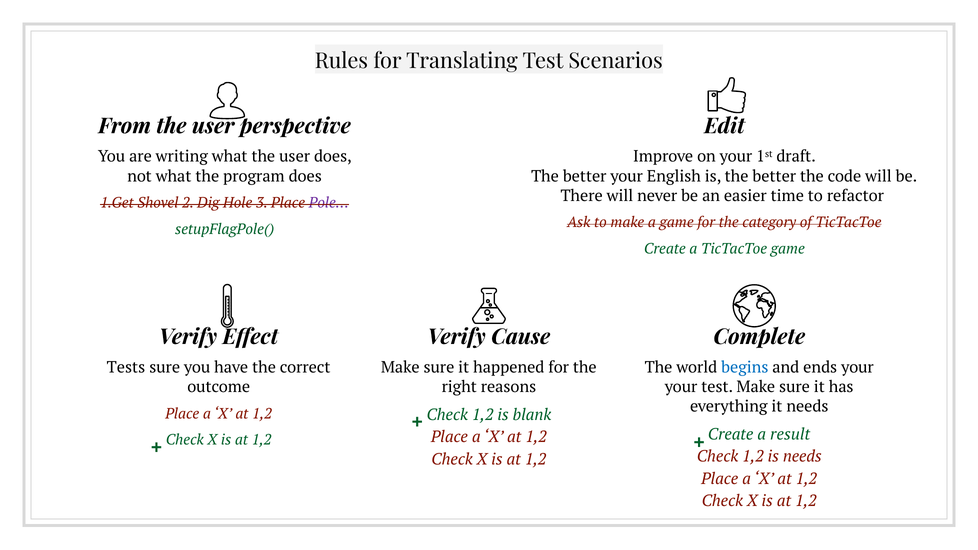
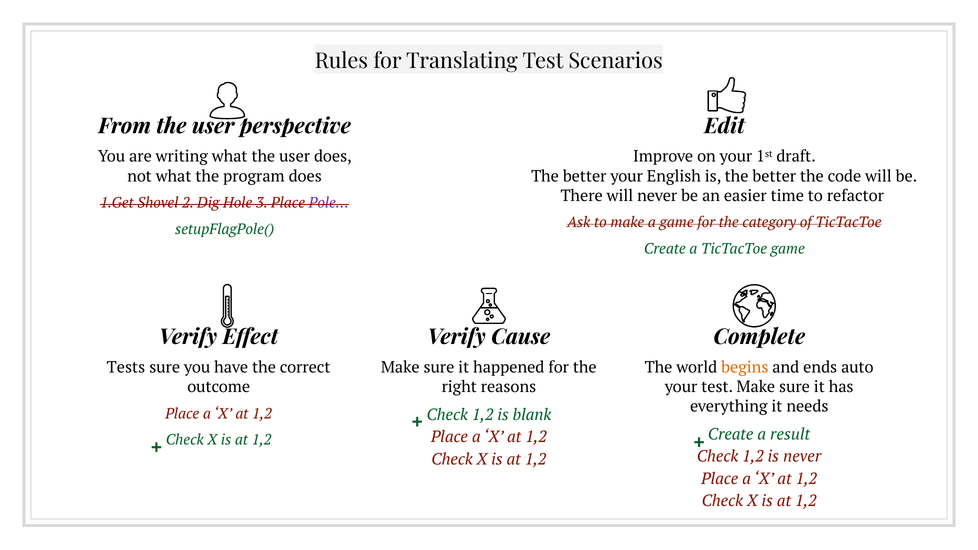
begins colour: blue -> orange
ends your: your -> auto
is needs: needs -> never
